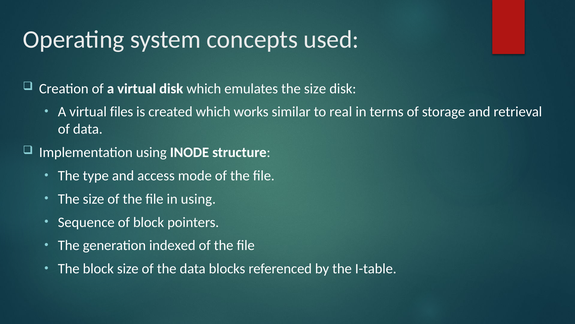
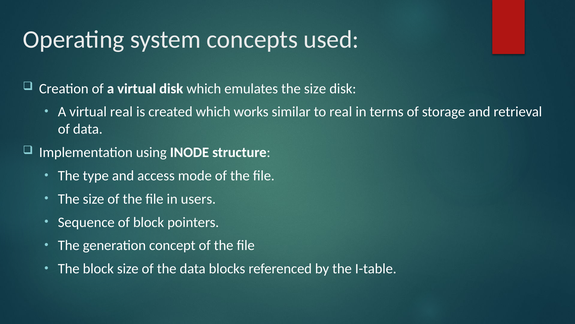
virtual files: files -> real
in using: using -> users
indexed: indexed -> concept
